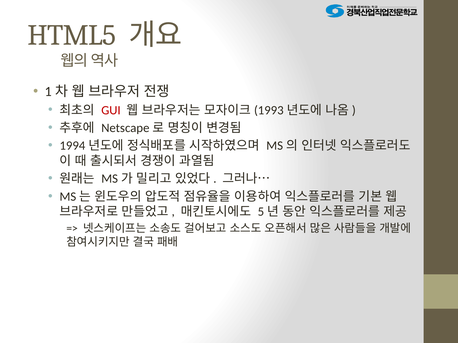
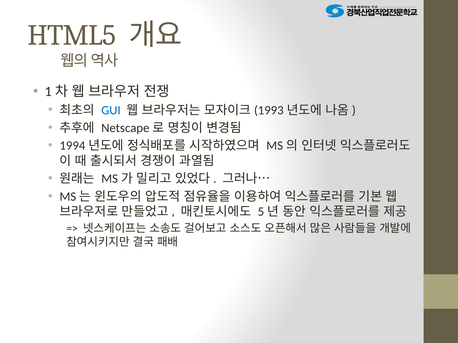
GUI colour: red -> blue
